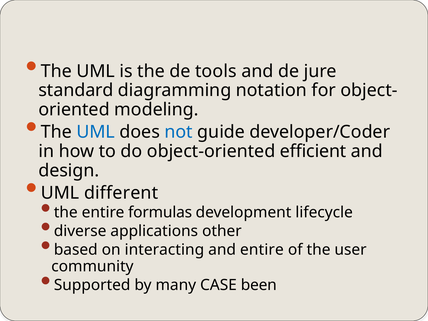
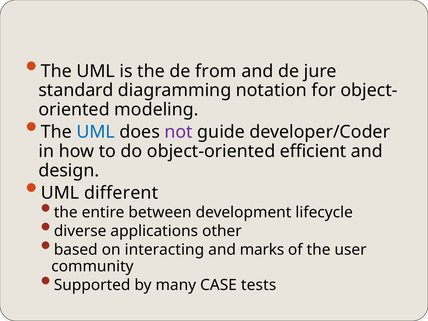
tools: tools -> from
not colour: blue -> purple
formulas: formulas -> between
and entire: entire -> marks
been: been -> tests
